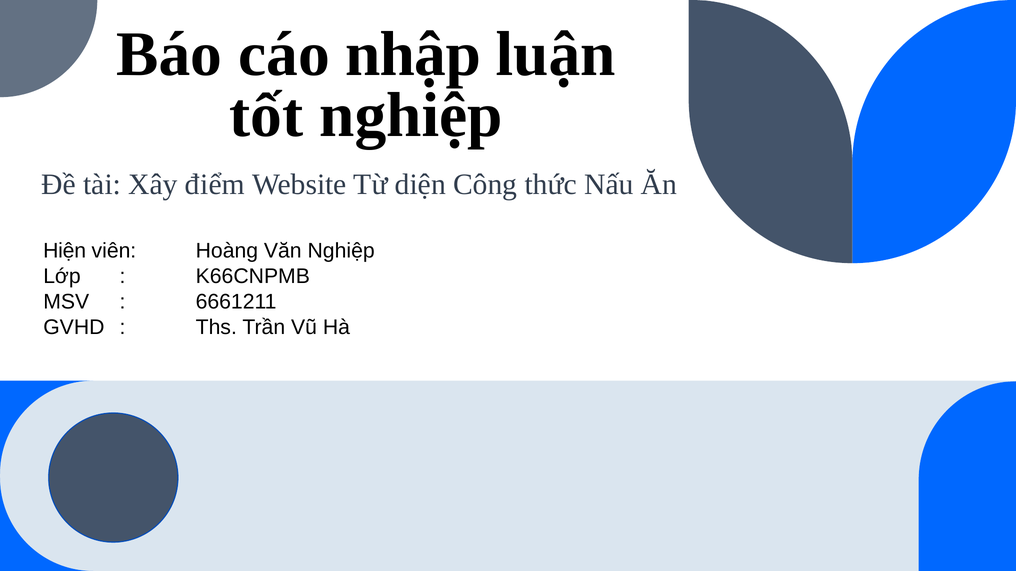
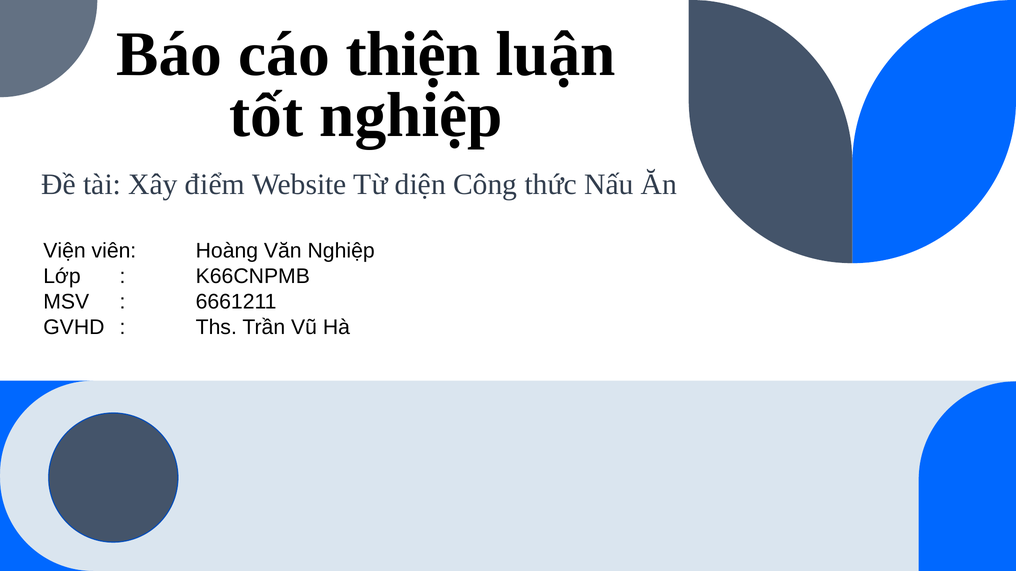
nhập: nhập -> thiện
Hiện: Hiện -> Viện
